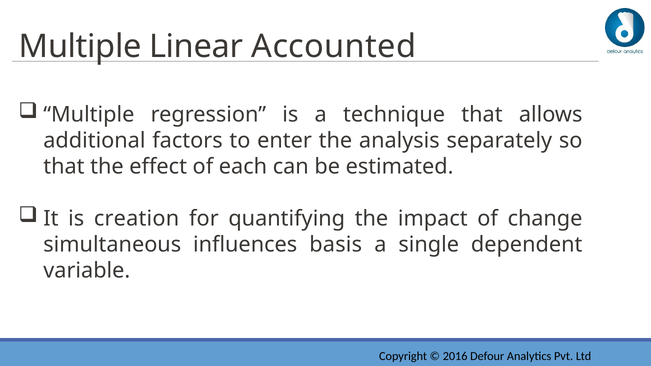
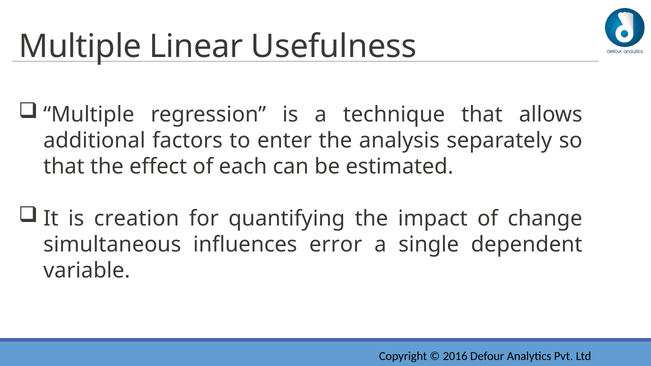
Accounted: Accounted -> Usefulness
basis: basis -> error
